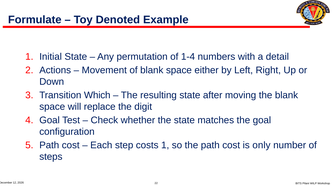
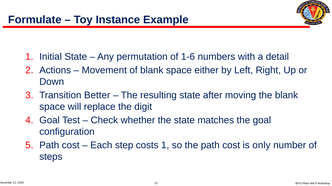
Denoted: Denoted -> Instance
1-4: 1-4 -> 1-6
Which: Which -> Better
